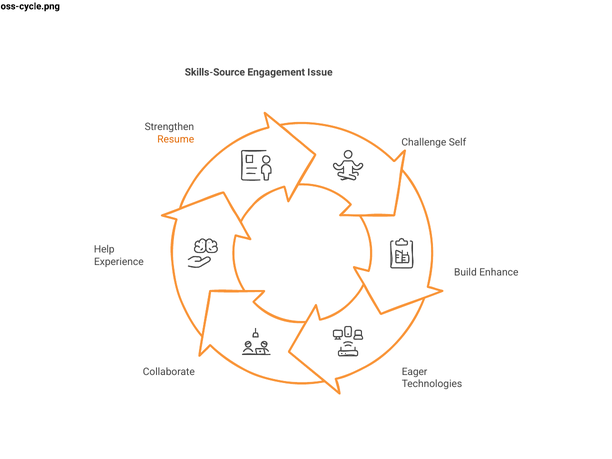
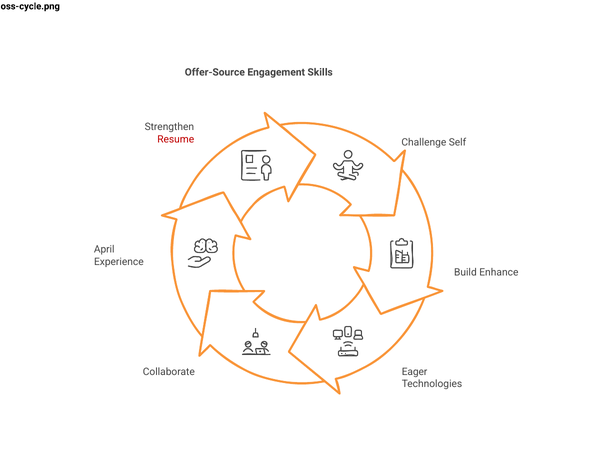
Skills-Source: Skills-Source -> Offer-Source
Issue: Issue -> Skills
Resume colour: orange -> red
Help: Help -> April
